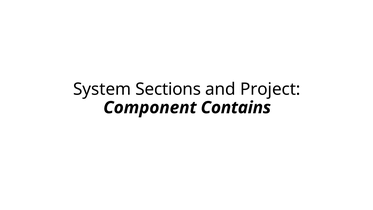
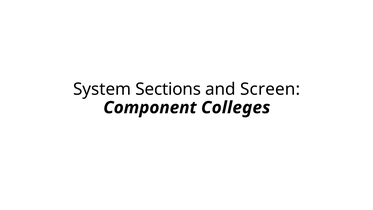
Project: Project -> Screen
Contains: Contains -> Colleges
